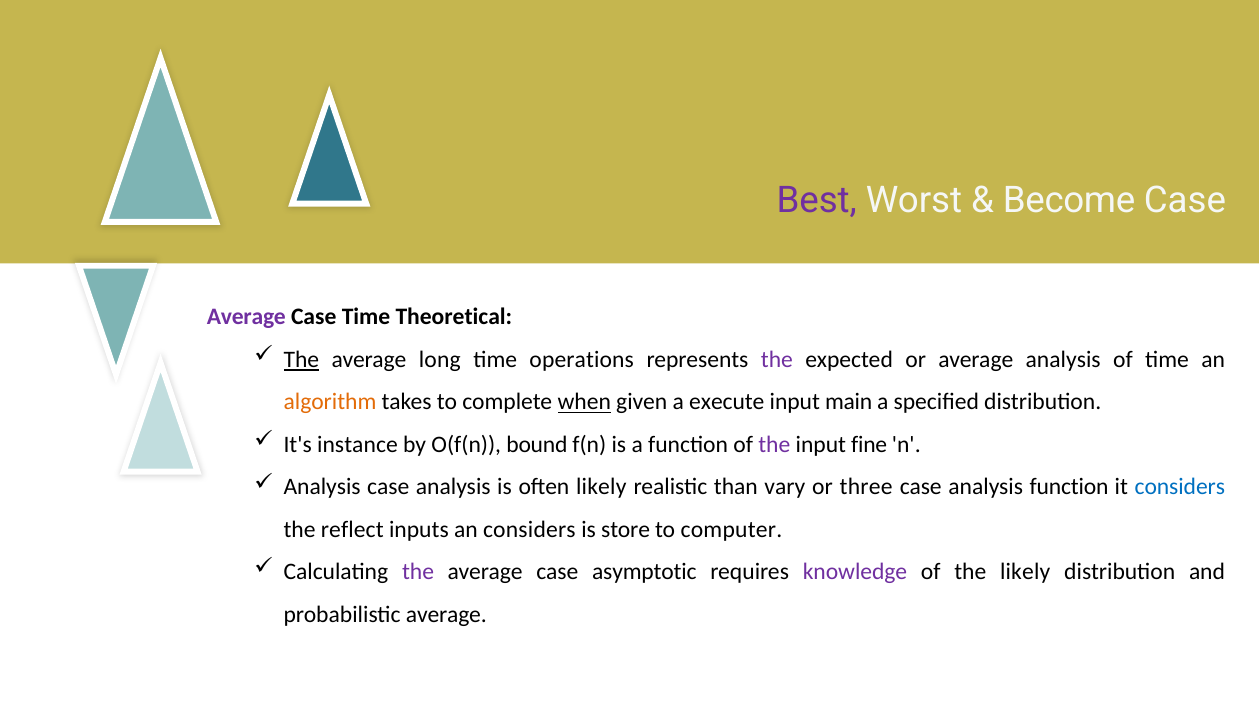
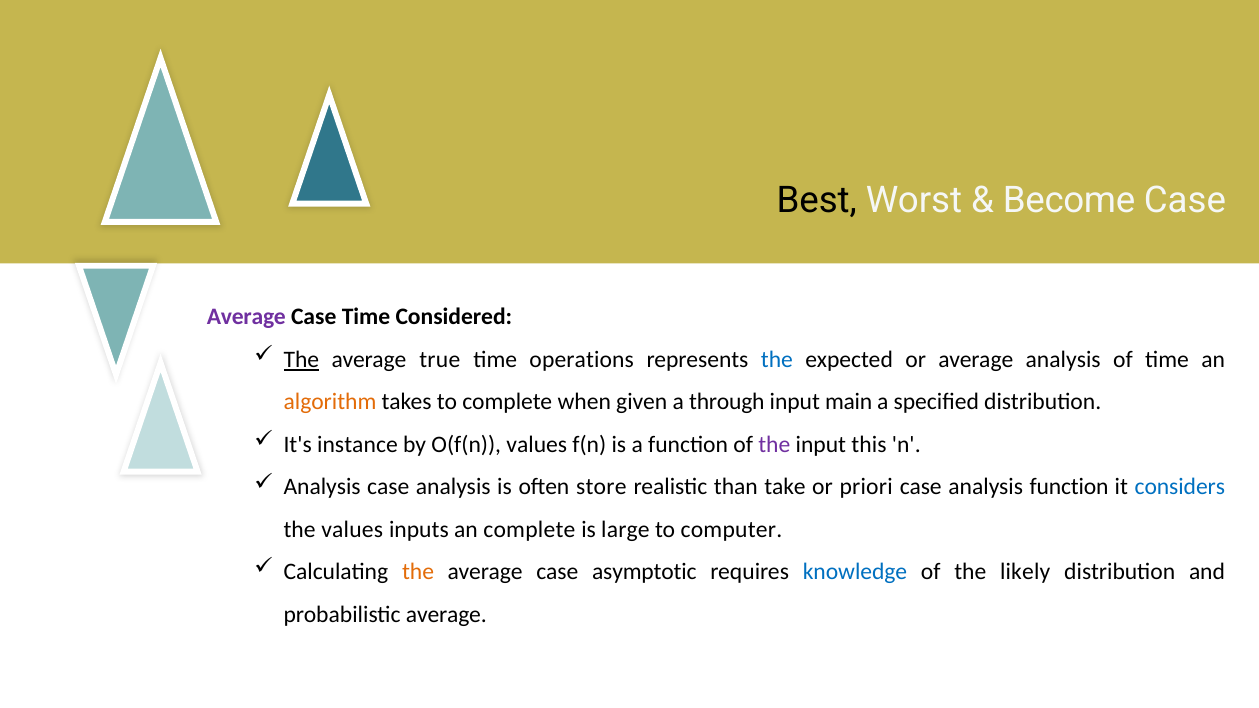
Best colour: purple -> black
Theoretical: Theoretical -> Considered
long: long -> true
the at (777, 360) colour: purple -> blue
when underline: present -> none
execute: execute -> through
O(f(n bound: bound -> values
fine: fine -> this
often likely: likely -> store
vary: vary -> take
three: three -> priori
the reflect: reflect -> values
an considers: considers -> complete
store: store -> large
the at (418, 572) colour: purple -> orange
knowledge colour: purple -> blue
